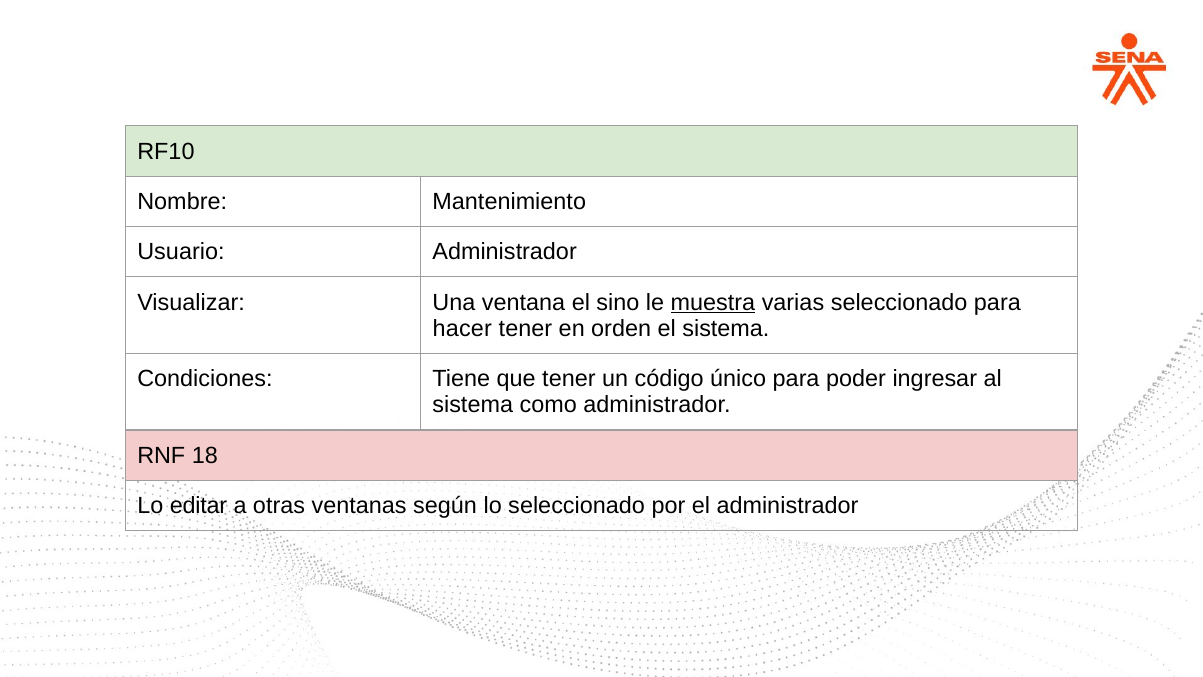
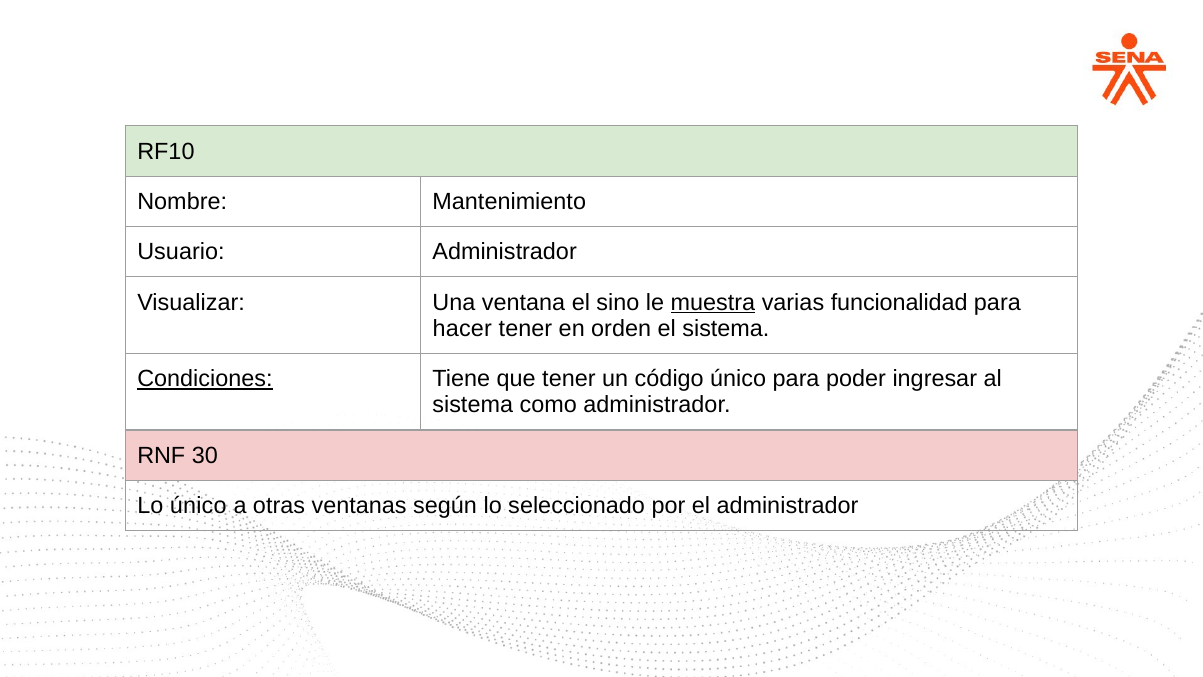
varias seleccionado: seleccionado -> funcionalidad
Condiciones underline: none -> present
18: 18 -> 30
Lo editar: editar -> único
